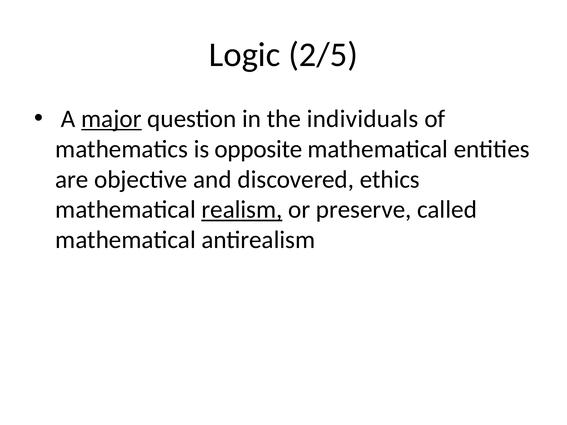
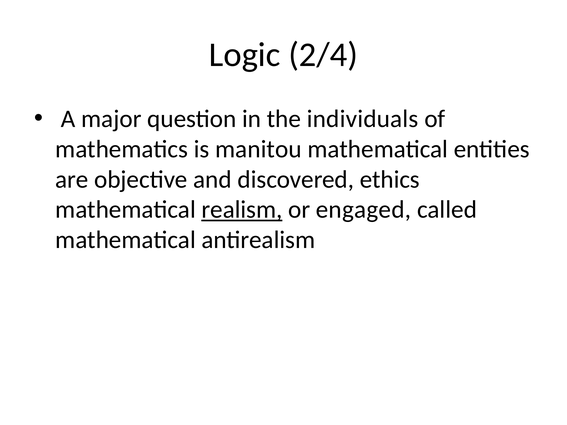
2/5: 2/5 -> 2/4
major underline: present -> none
opposite: opposite -> manitou
preserve: preserve -> engaged
